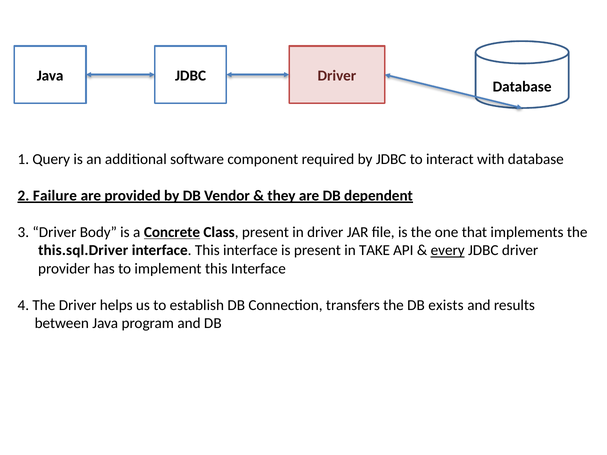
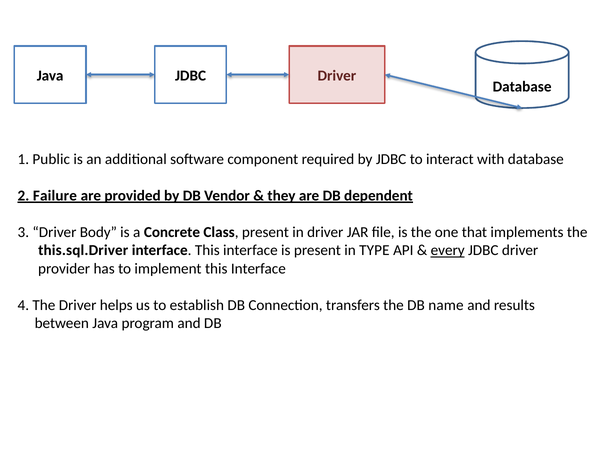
Query: Query -> Public
Concrete underline: present -> none
TAKE: TAKE -> TYPE
exists: exists -> name
